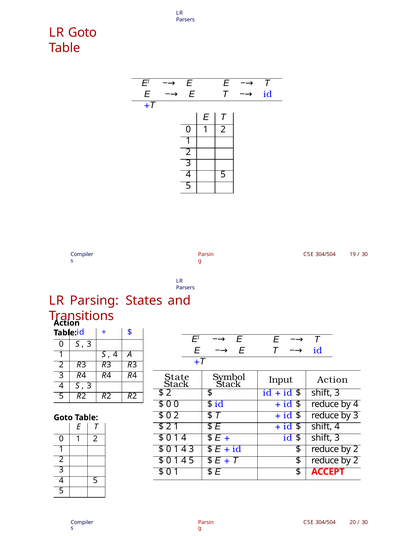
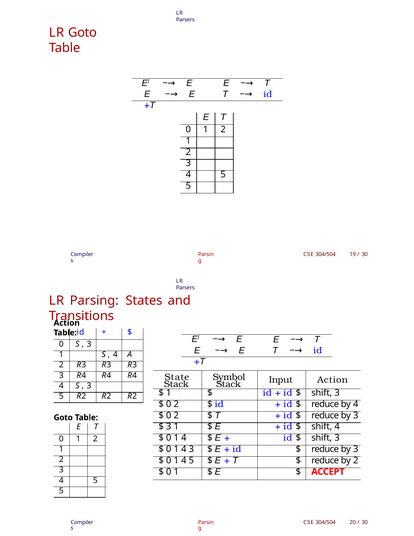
2 at (169, 393): 2 -> 1
0 at (176, 404): 0 -> 2
2 at (169, 426): 2 -> 3
2 at (356, 449): 2 -> 3
